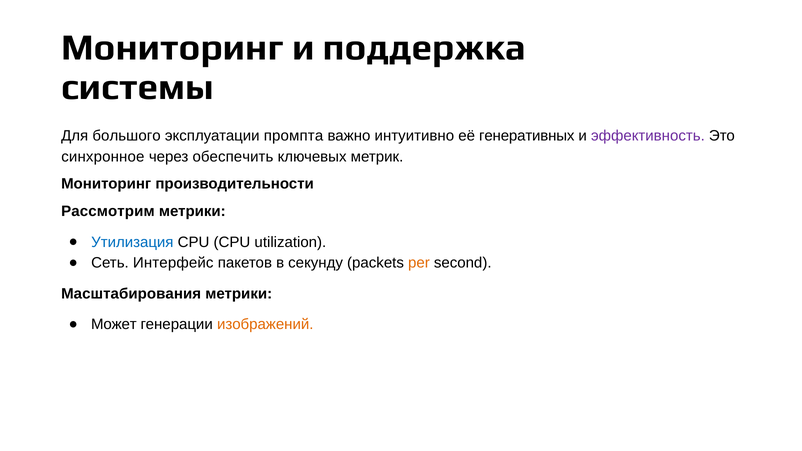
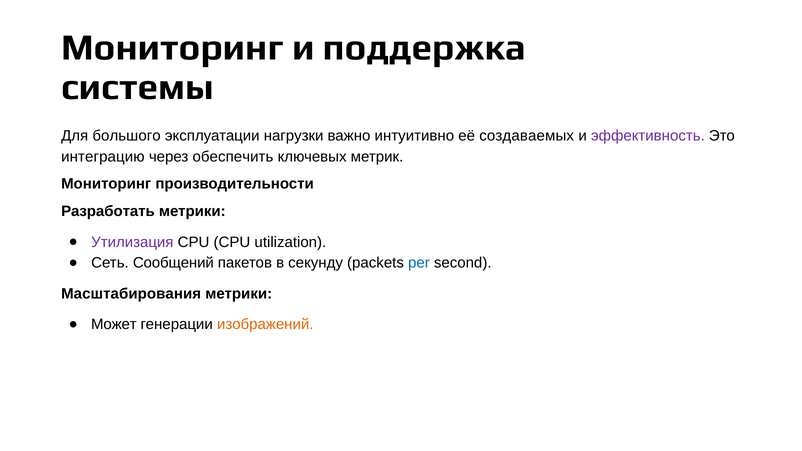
промпта: промпта -> нагрузки
генеративных: генеративных -> создаваемых
синхронное: синхронное -> интеграцию
Рассмотрим: Рассмотрим -> Разработать
Утилизация colour: blue -> purple
Интерфейс: Интерфейс -> Сообщений
per colour: orange -> blue
